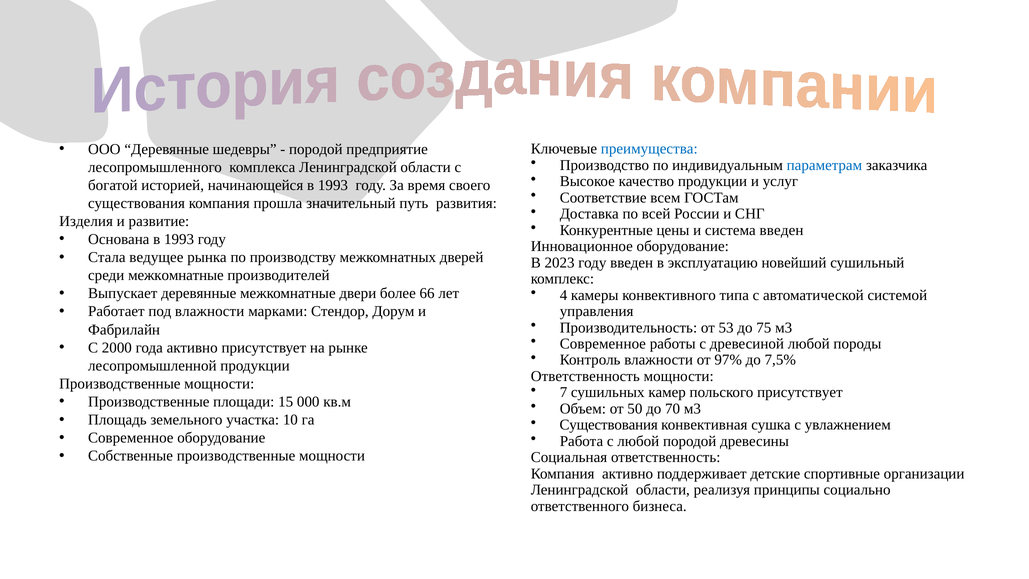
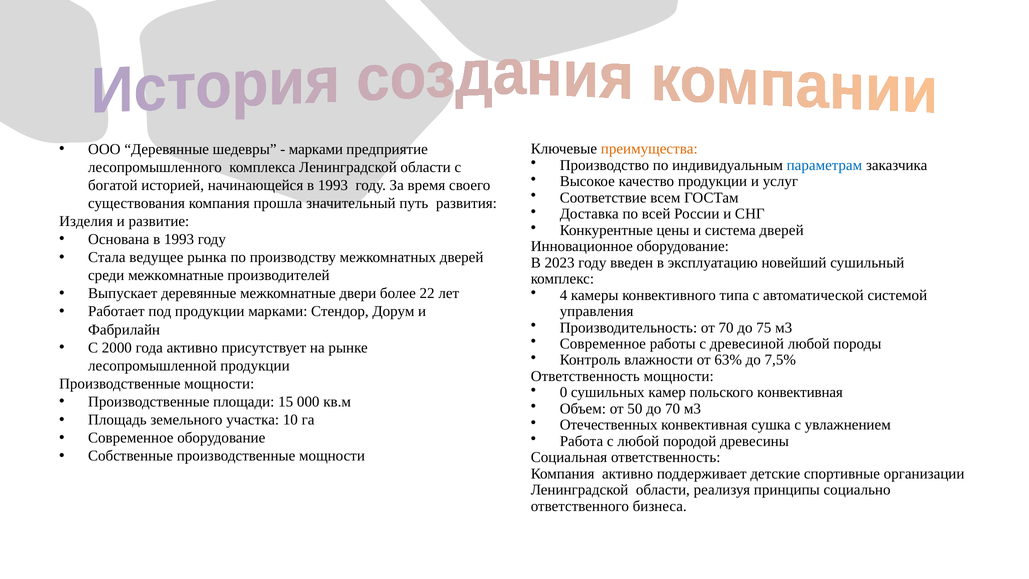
породой at (316, 149): породой -> марками
преимущества colour: blue -> orange
система введен: введен -> дверей
66: 66 -> 22
под влажности: влажности -> продукции
от 53: 53 -> 70
97%: 97% -> 63%
7: 7 -> 0
польского присутствует: присутствует -> конвективная
Существования at (609, 425): Существования -> Отечественных
